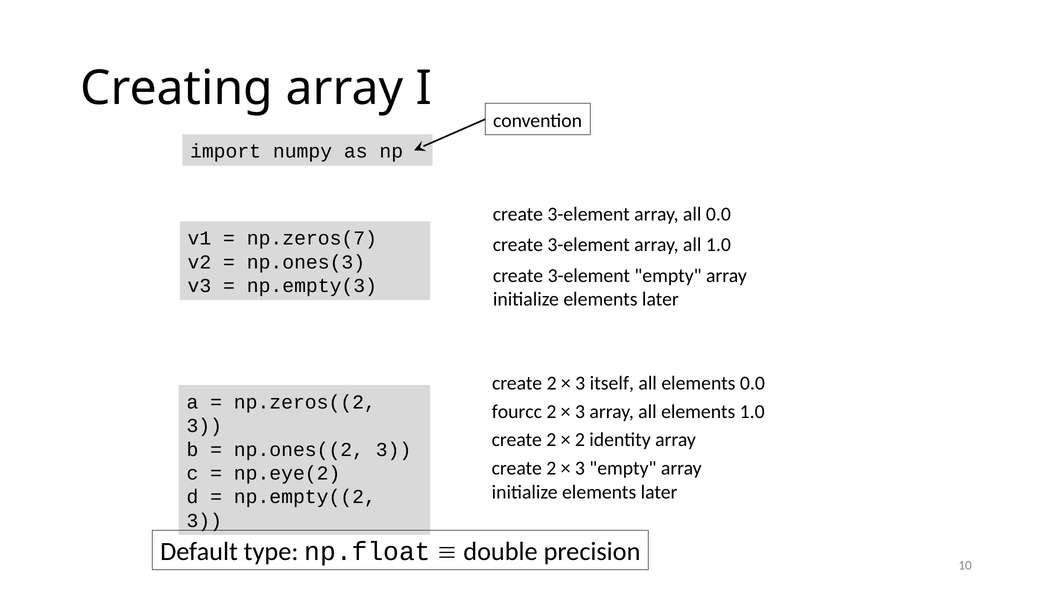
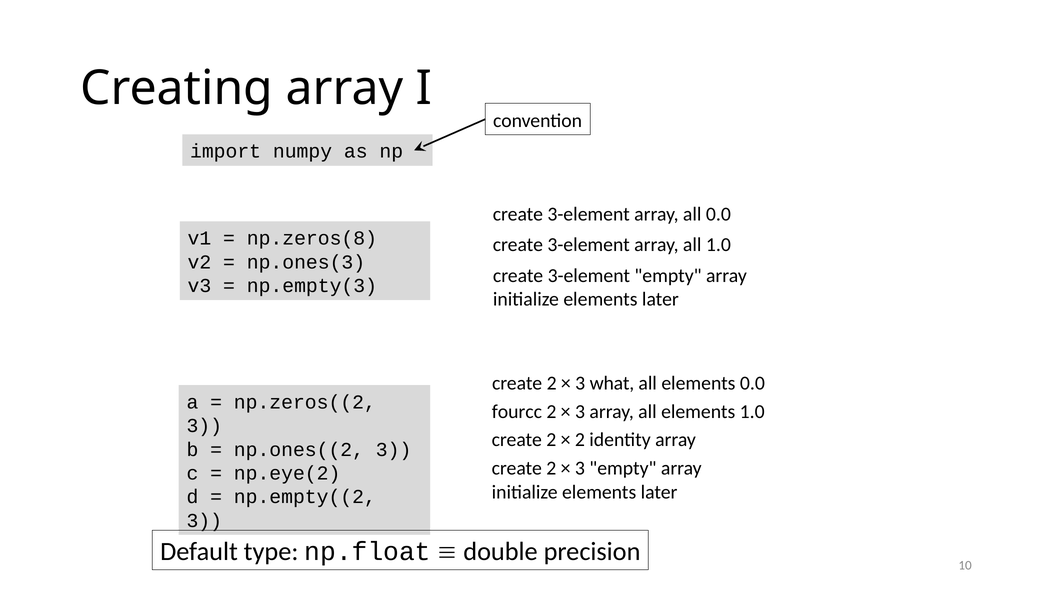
np.zeros(7: np.zeros(7 -> np.zeros(8
itself: itself -> what
